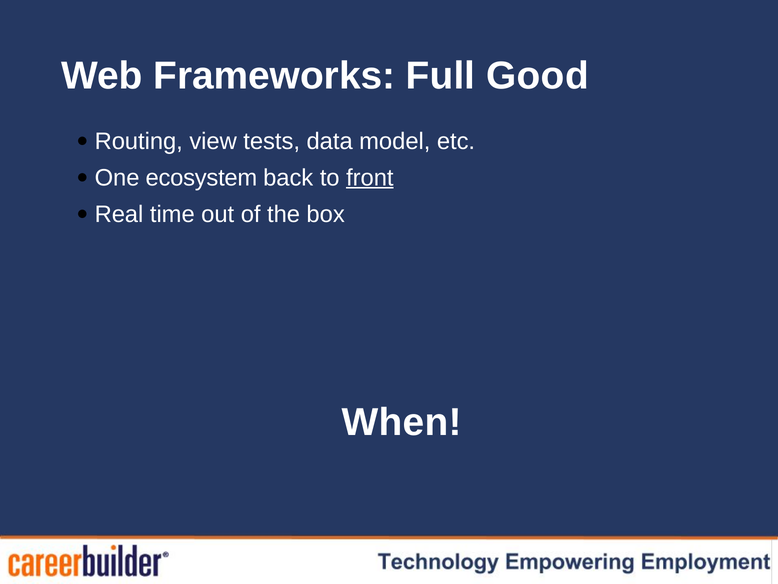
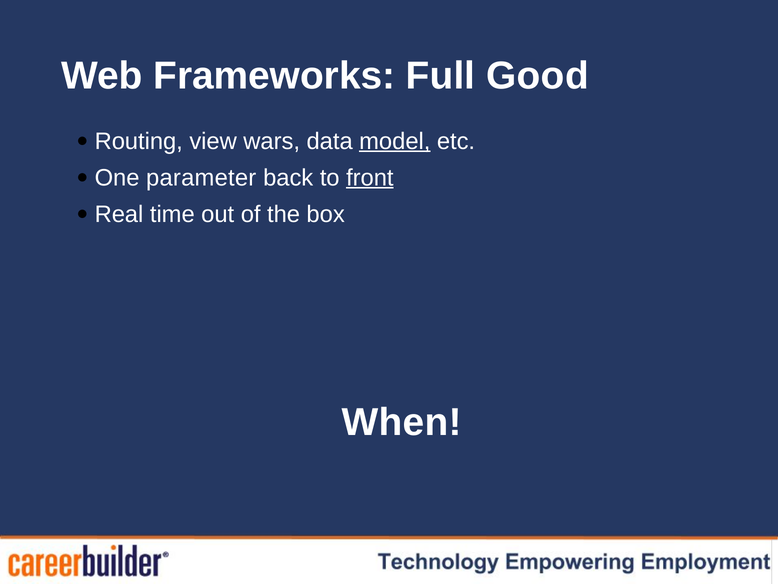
tests: tests -> wars
model underline: none -> present
ecosystem: ecosystem -> parameter
